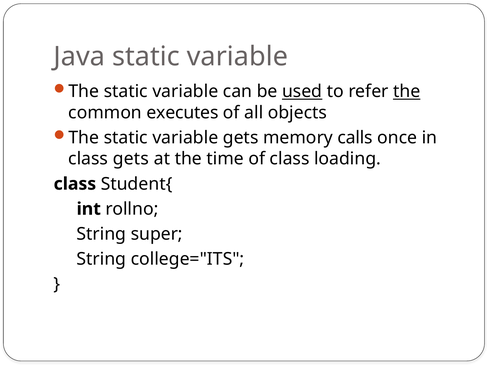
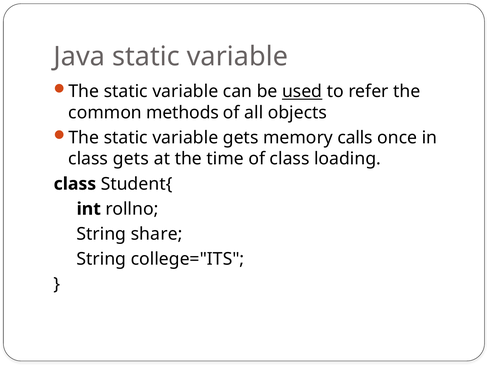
the at (407, 91) underline: present -> none
executes: executes -> methods
super: super -> share
